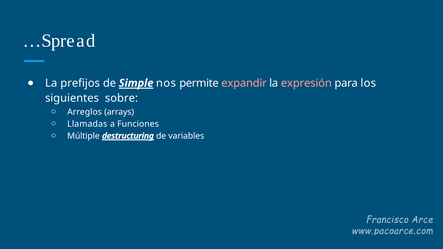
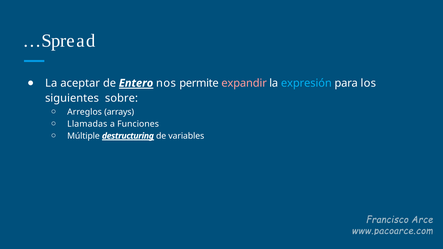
preﬁjos: preﬁjos -> aceptar
Simple: Simple -> Entero
expresión colour: pink -> light blue
